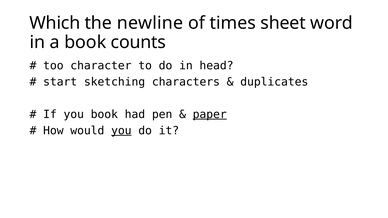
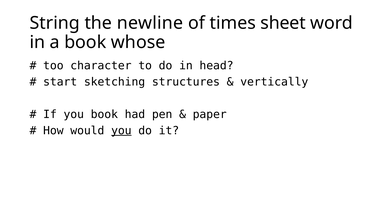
Which: Which -> String
counts: counts -> whose
characters: characters -> structures
duplicates: duplicates -> vertically
paper underline: present -> none
